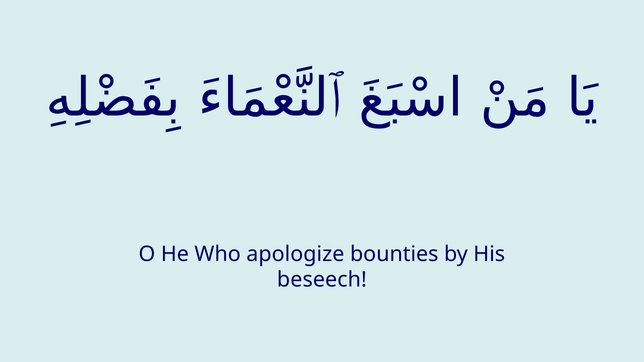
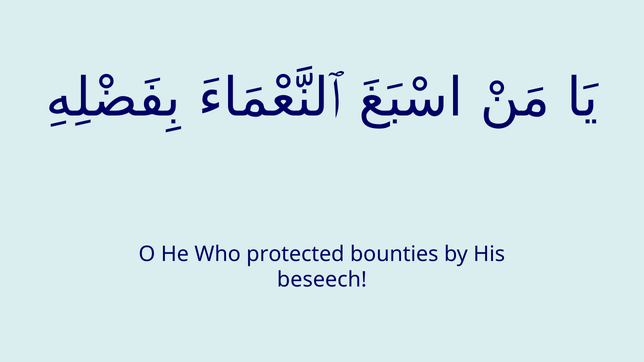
apologize: apologize -> protected
